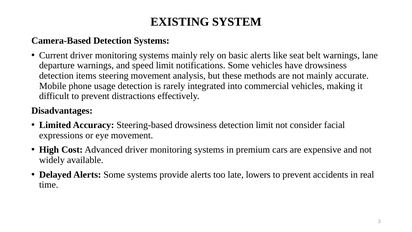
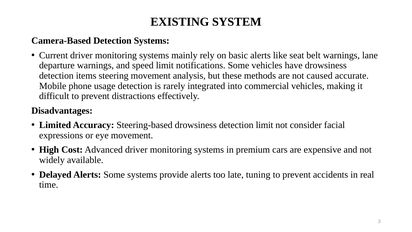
not mainly: mainly -> caused
lowers: lowers -> tuning
